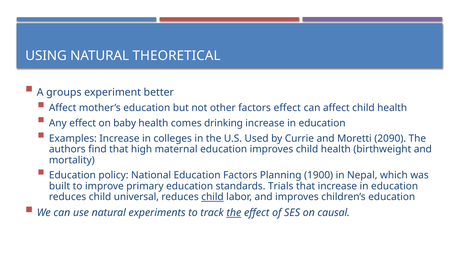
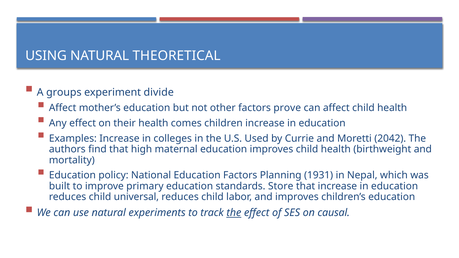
better: better -> divide
factors effect: effect -> prove
baby: baby -> their
drinking: drinking -> children
2090: 2090 -> 2042
1900: 1900 -> 1931
Trials: Trials -> Store
child at (212, 197) underline: present -> none
